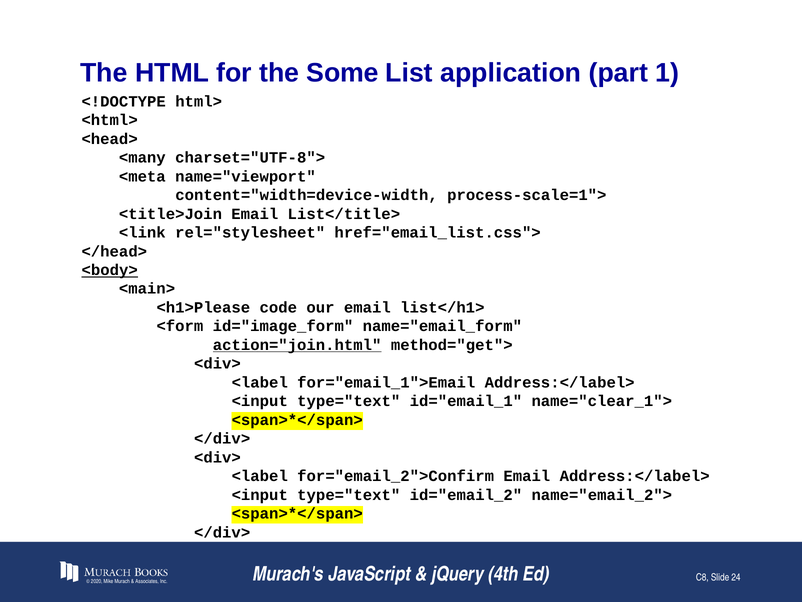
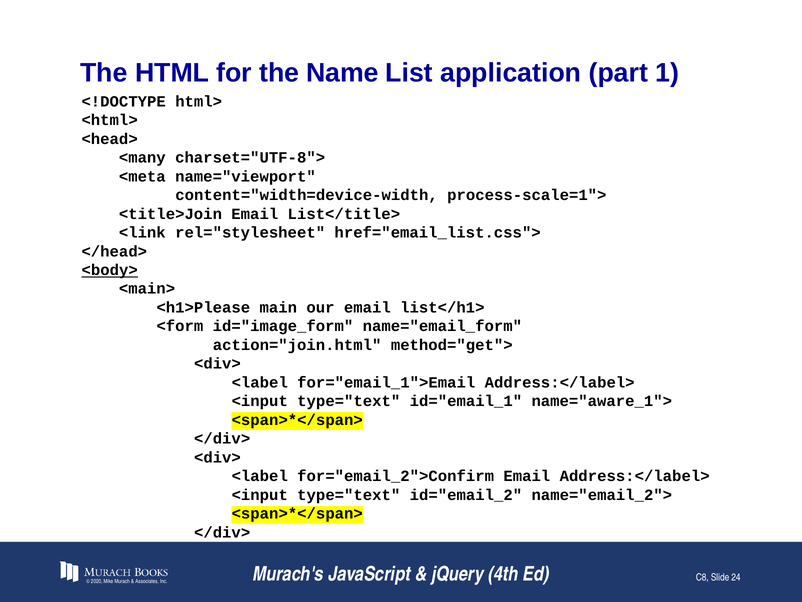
Some: Some -> Name
code: code -> main
action="join.html underline: present -> none
name="clear_1">: name="clear_1"> -> name="aware_1">
